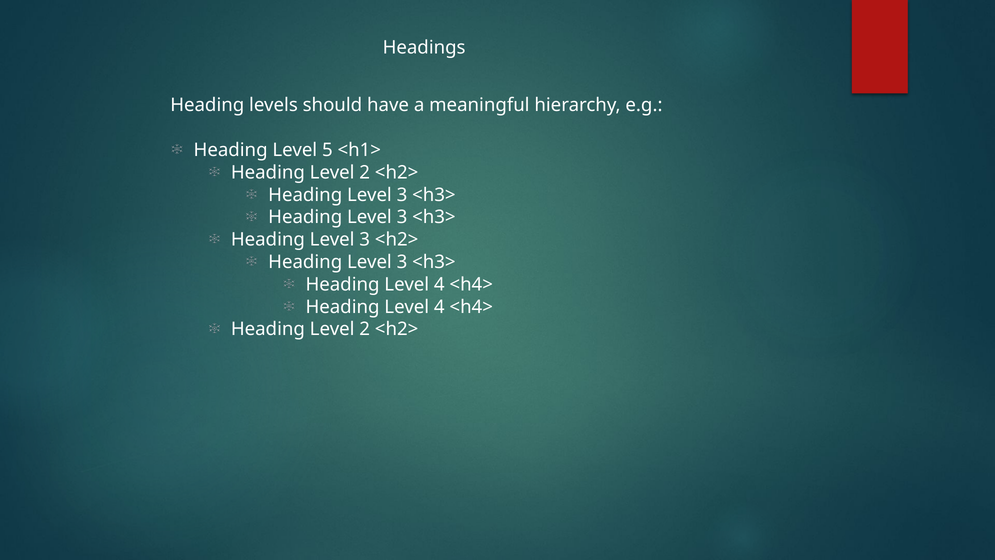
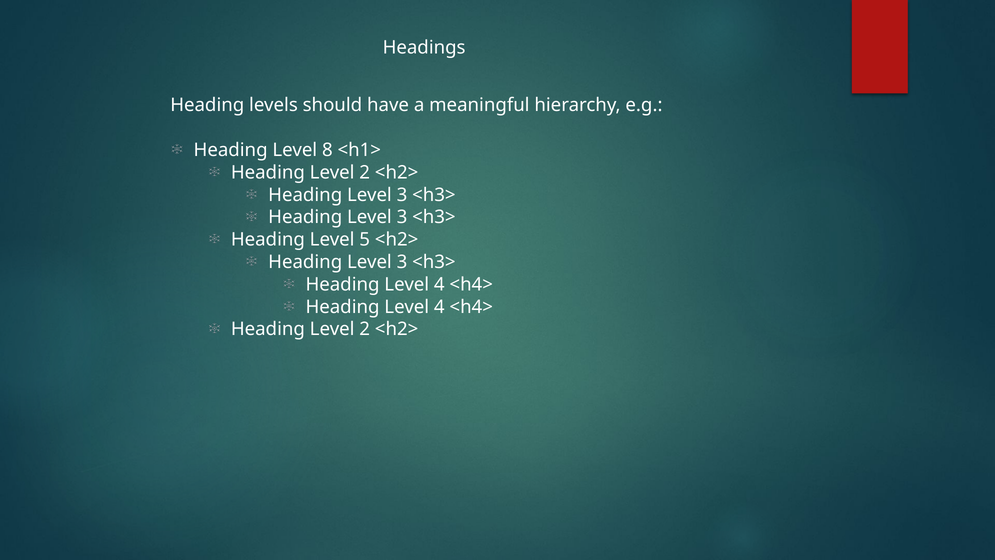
5: 5 -> 8
3 at (365, 240): 3 -> 5
